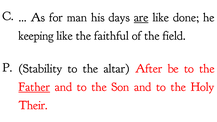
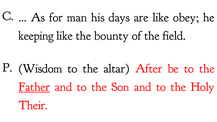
are underline: present -> none
done: done -> obey
faithful: faithful -> bounty
Stability: Stability -> Wisdom
